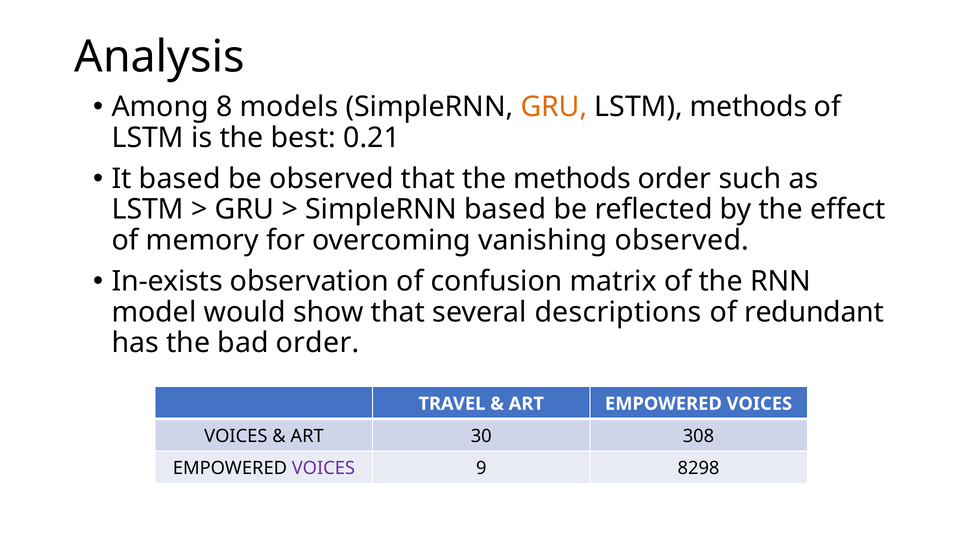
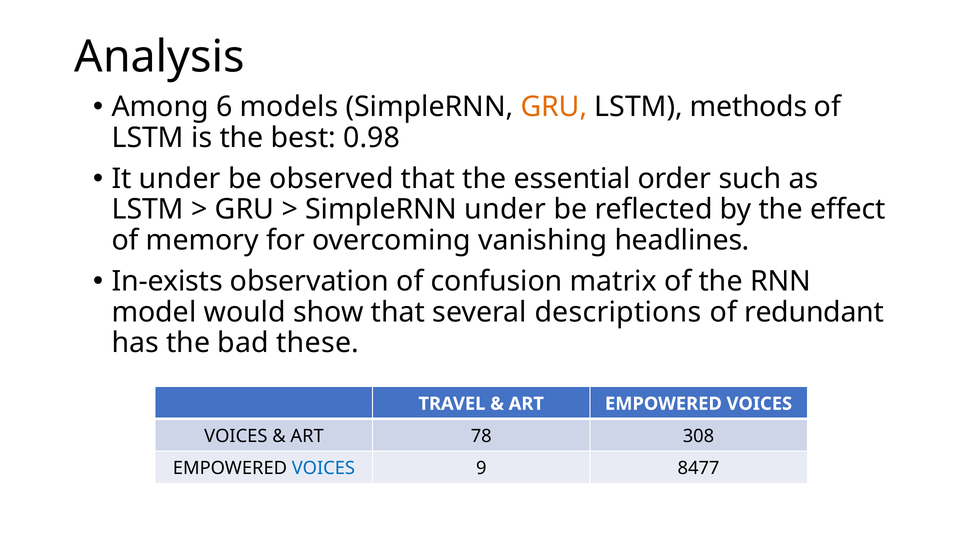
8: 8 -> 6
0.21: 0.21 -> 0.98
It based: based -> under
the methods: methods -> essential
SimpleRNN based: based -> under
vanishing observed: observed -> headlines
bad order: order -> these
30: 30 -> 78
VOICES at (323, 468) colour: purple -> blue
8298: 8298 -> 8477
